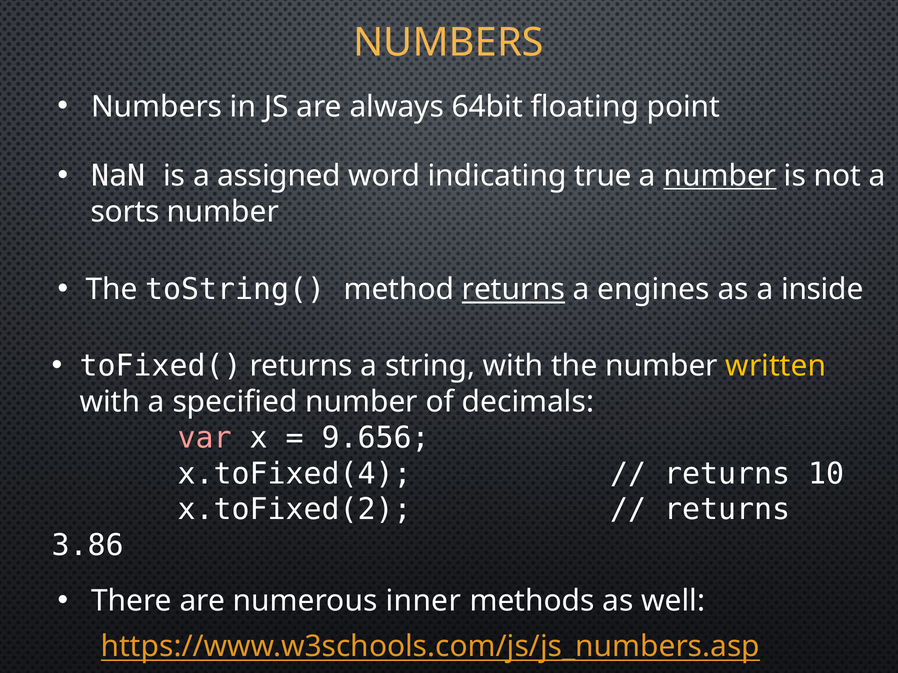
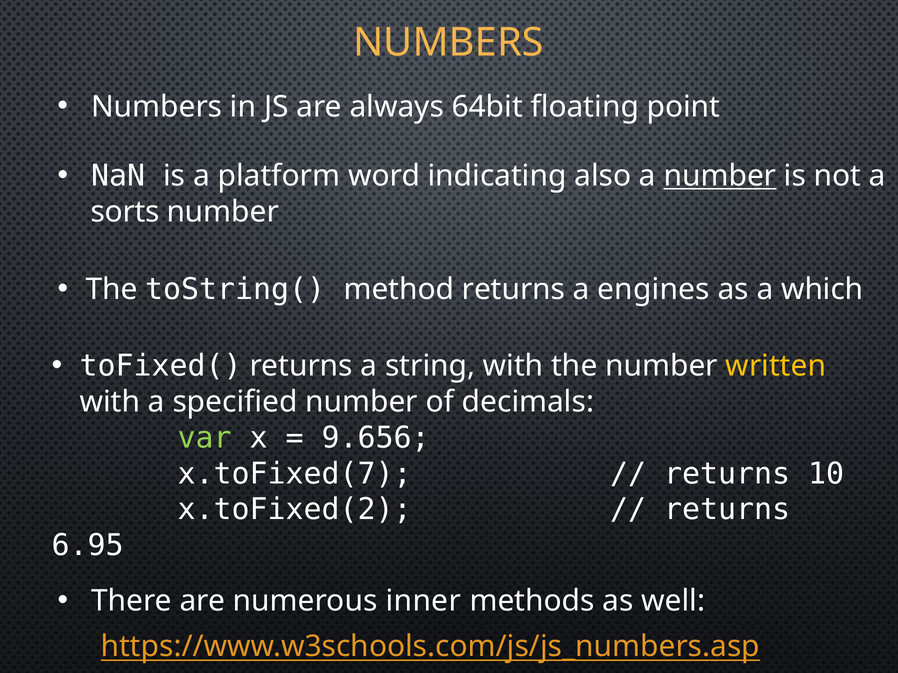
assigned: assigned -> platform
true: true -> also
returns at (513, 290) underline: present -> none
inside: inside -> which
var colour: pink -> light green
x.toFixed(4: x.toFixed(4 -> x.toFixed(7
3.86: 3.86 -> 6.95
